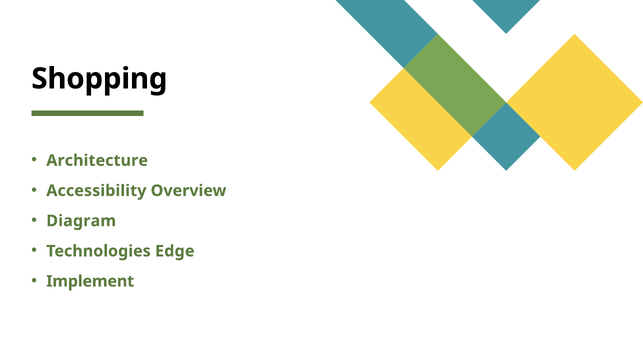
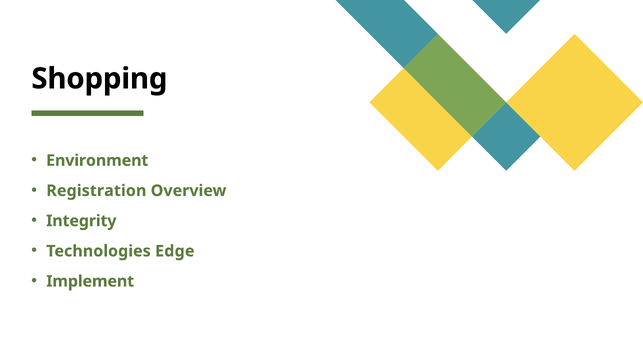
Architecture: Architecture -> Environment
Accessibility: Accessibility -> Registration
Diagram: Diagram -> Integrity
